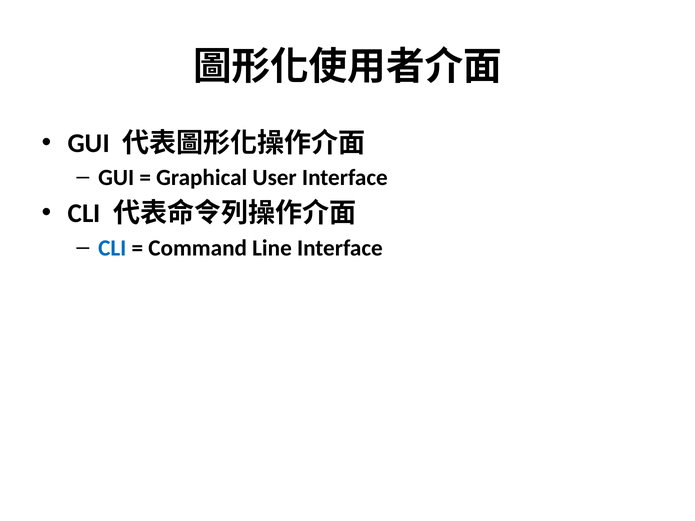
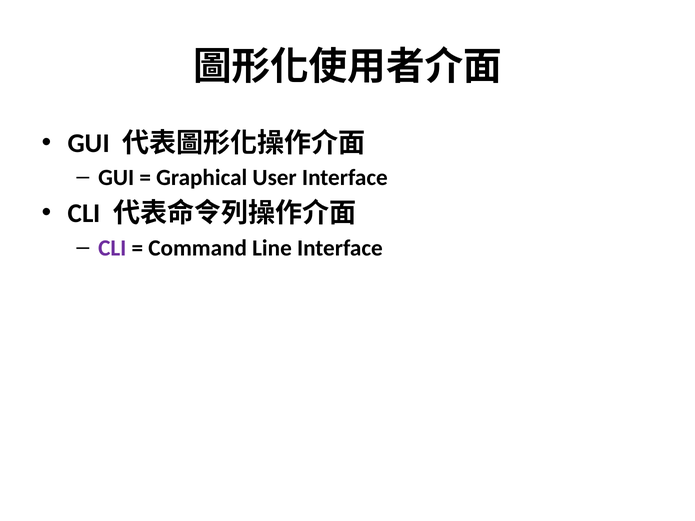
CLI at (112, 248) colour: blue -> purple
